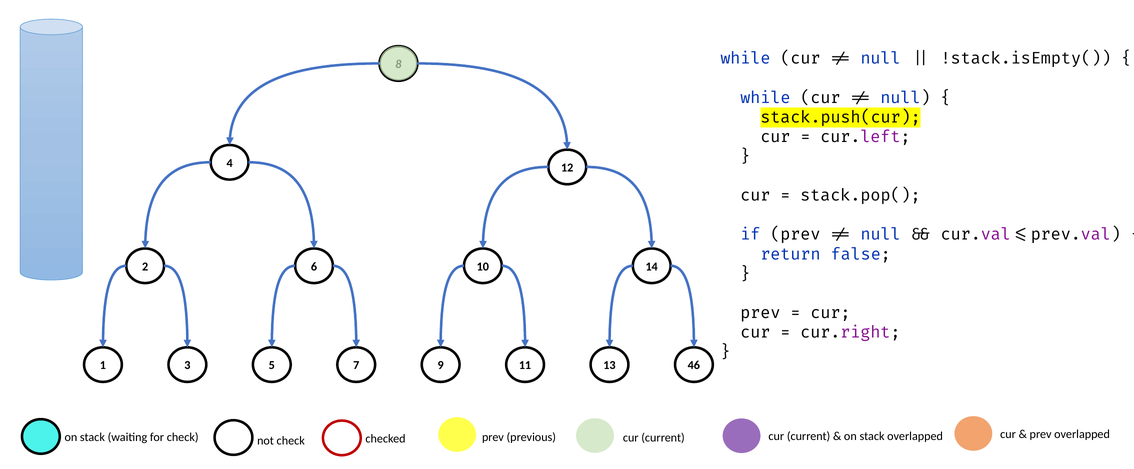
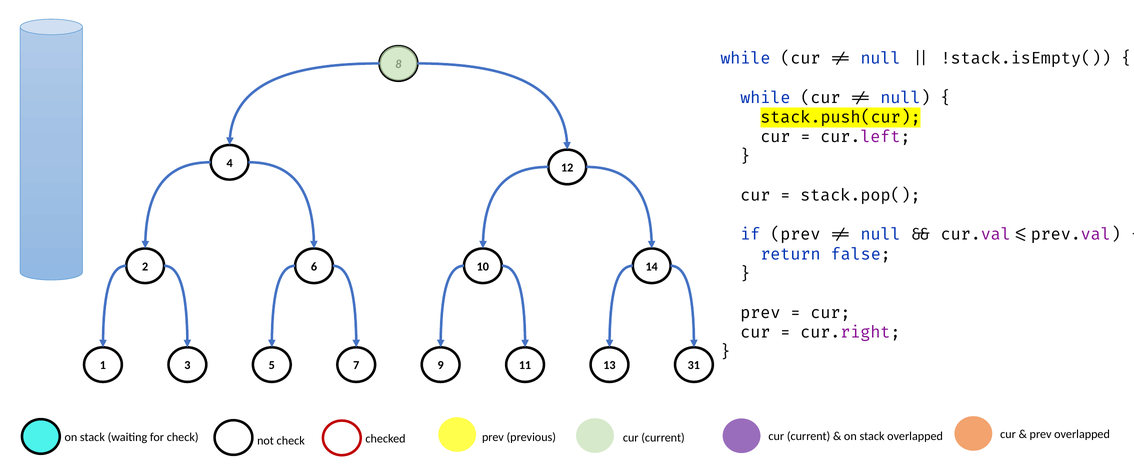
46: 46 -> 31
